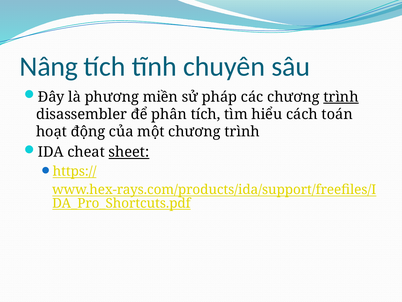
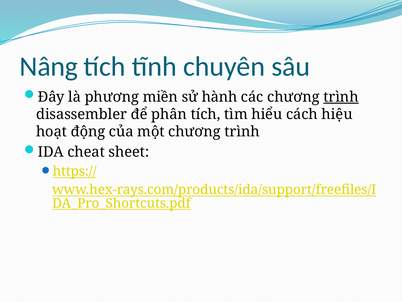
pháp: pháp -> hành
toán: toán -> hiệu
sheet underline: present -> none
